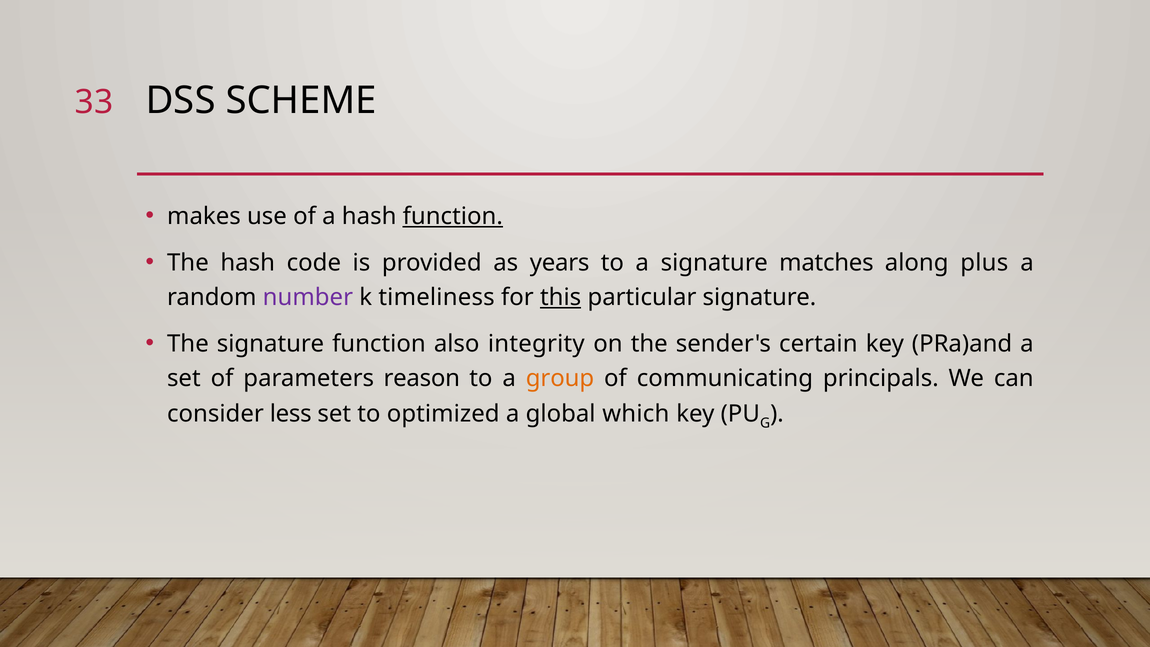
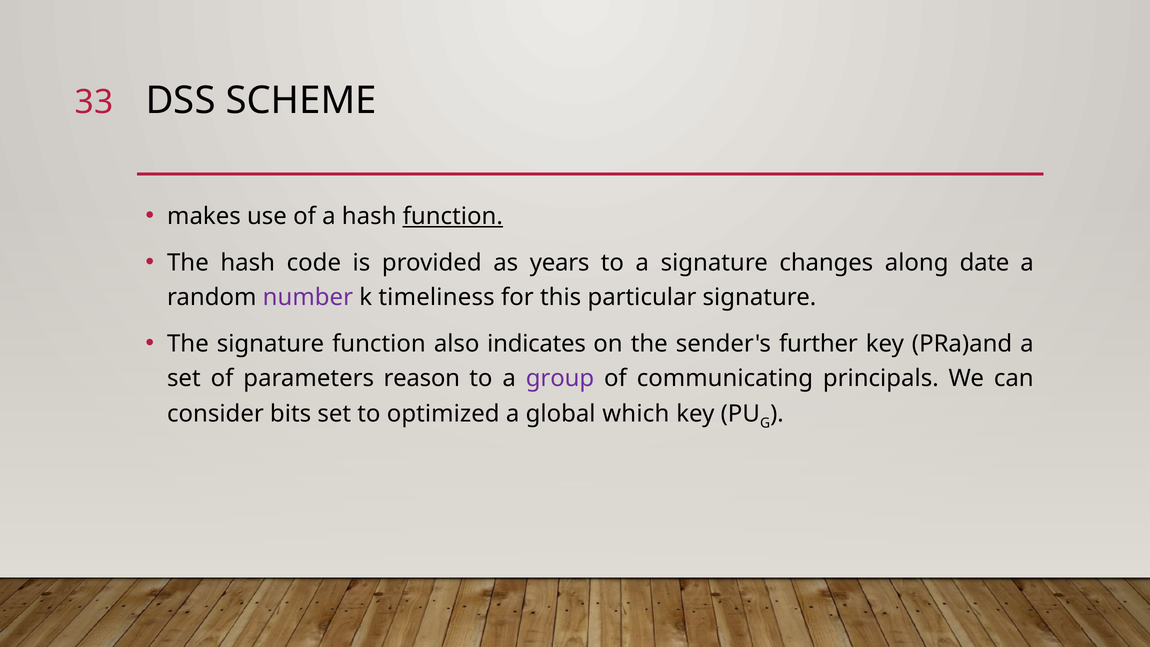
matches: matches -> changes
plus: plus -> date
this underline: present -> none
integrity: integrity -> indicates
certain: certain -> further
group colour: orange -> purple
less: less -> bits
